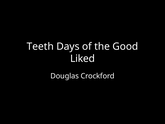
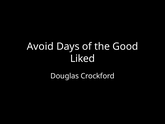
Teeth: Teeth -> Avoid
